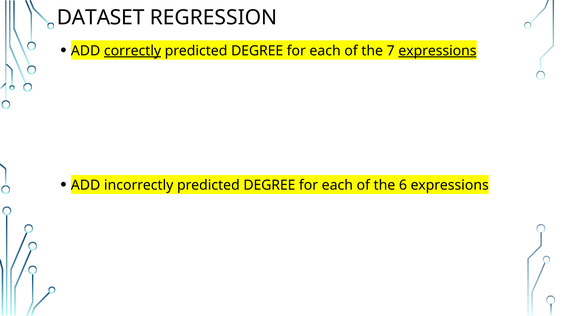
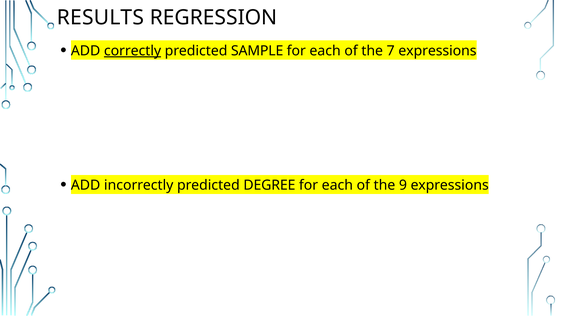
DATASET: DATASET -> RESULTS
DEGREE at (257, 51): DEGREE -> SAMPLE
expressions at (437, 51) underline: present -> none
6: 6 -> 9
